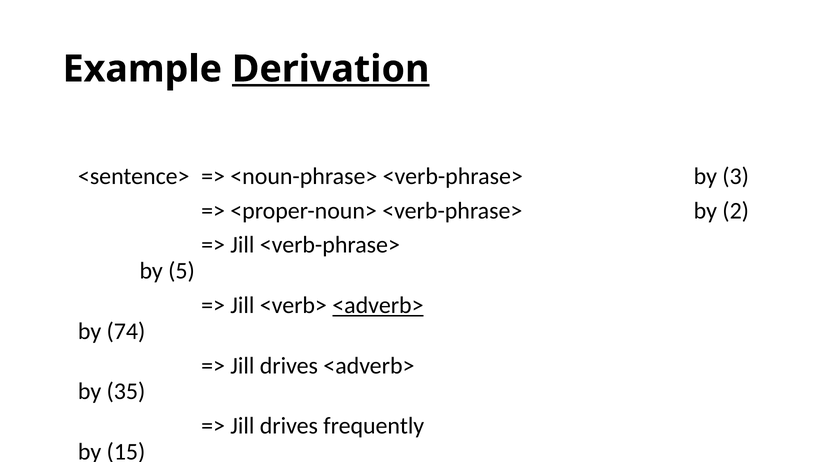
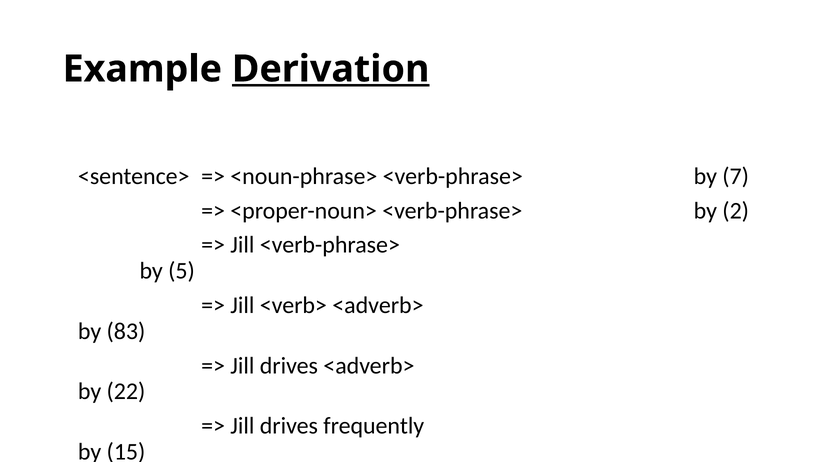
3: 3 -> 7
<adverb> at (378, 305) underline: present -> none
74: 74 -> 83
35: 35 -> 22
